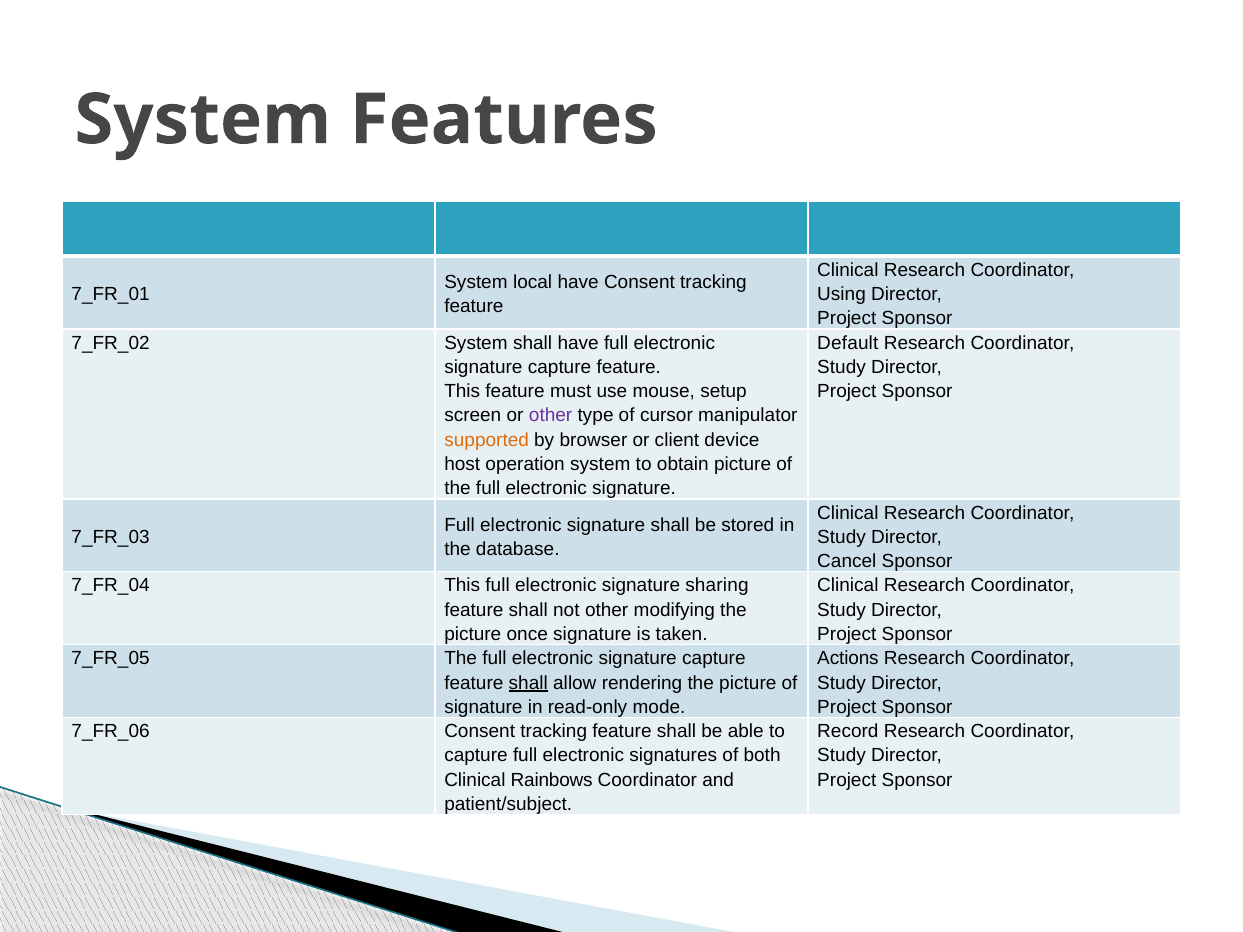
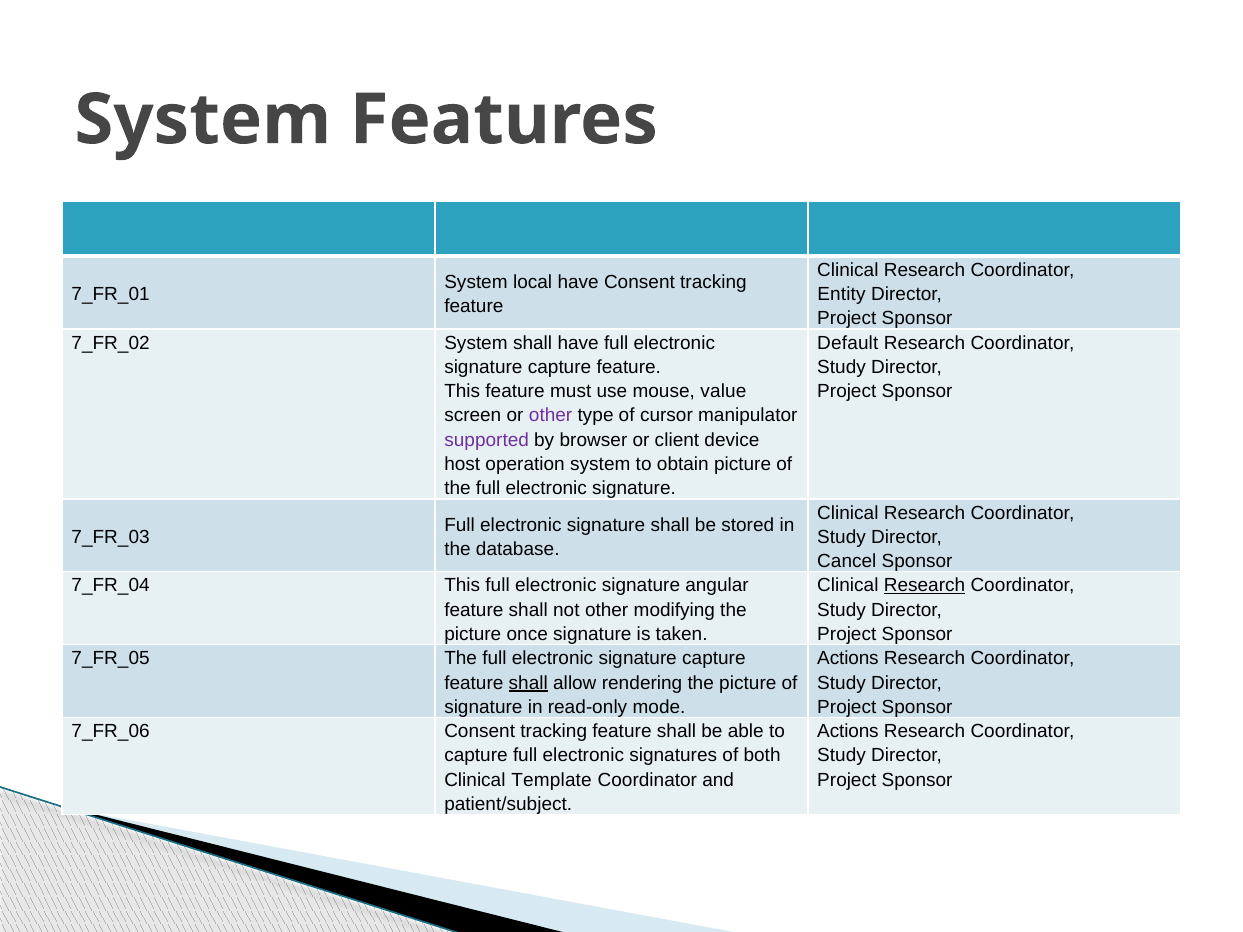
Using: Using -> Entity
setup: setup -> value
supported colour: orange -> purple
sharing: sharing -> angular
Research at (925, 586) underline: none -> present
Record at (848, 732): Record -> Actions
Rainbows: Rainbows -> Template
